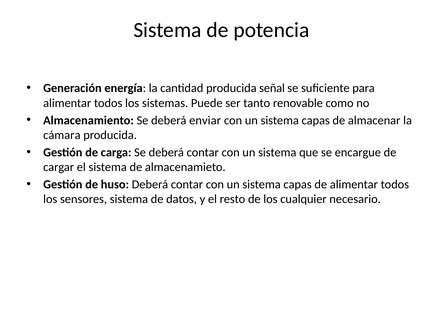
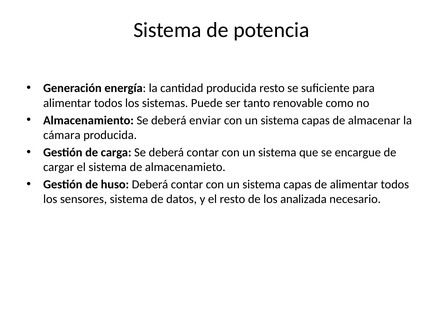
producida señal: señal -> resto
cualquier: cualquier -> analizada
